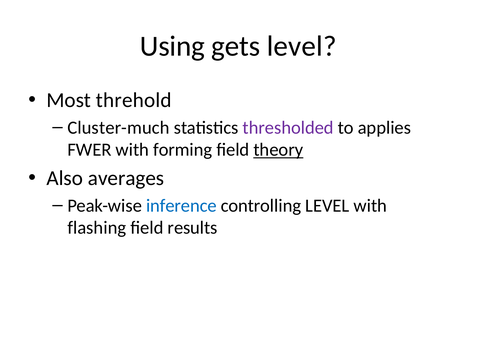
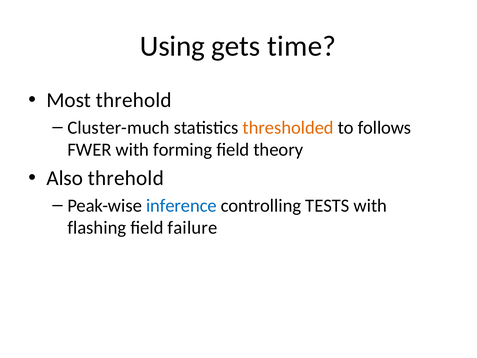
gets level: level -> time
thresholded colour: purple -> orange
applies: applies -> follows
theory underline: present -> none
Also averages: averages -> threhold
controlling LEVEL: LEVEL -> TESTS
results: results -> failure
